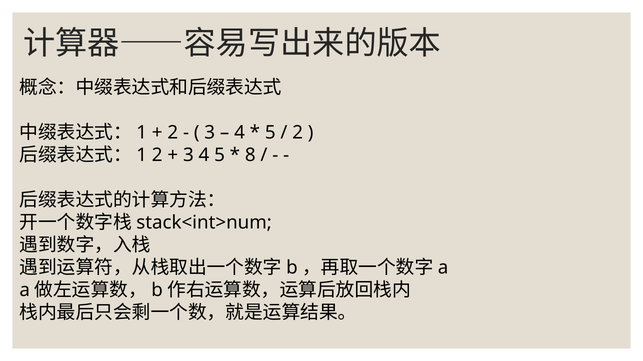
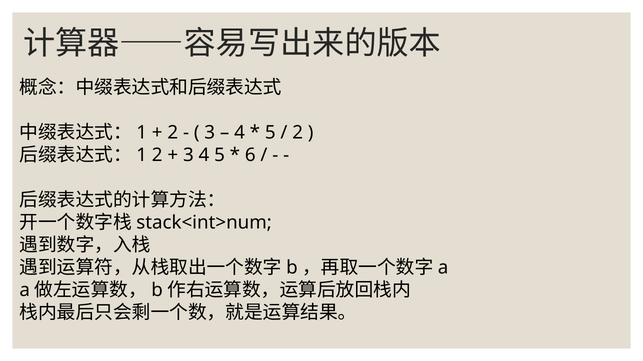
8: 8 -> 6
